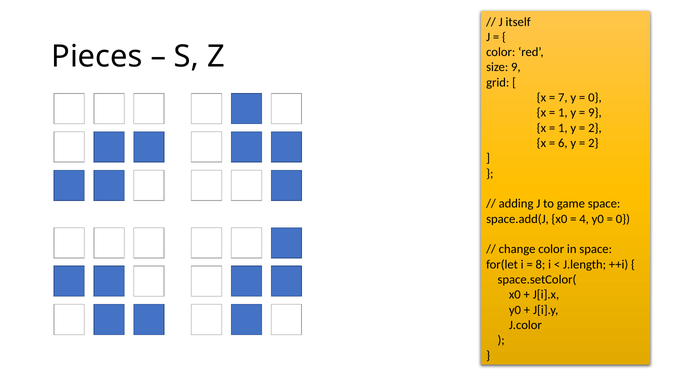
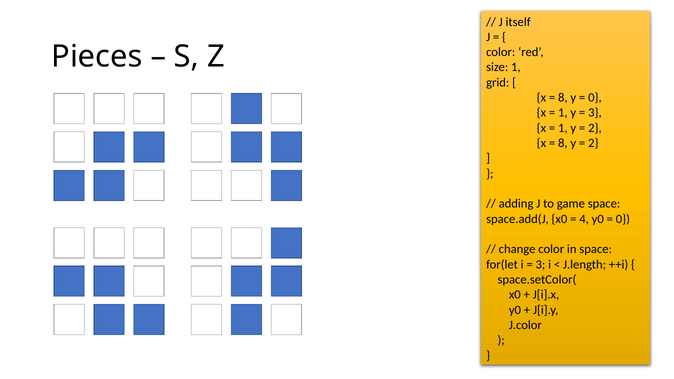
size 9: 9 -> 1
7 at (563, 98): 7 -> 8
9 at (595, 113): 9 -> 3
6 at (563, 143): 6 -> 8
8 at (540, 264): 8 -> 3
